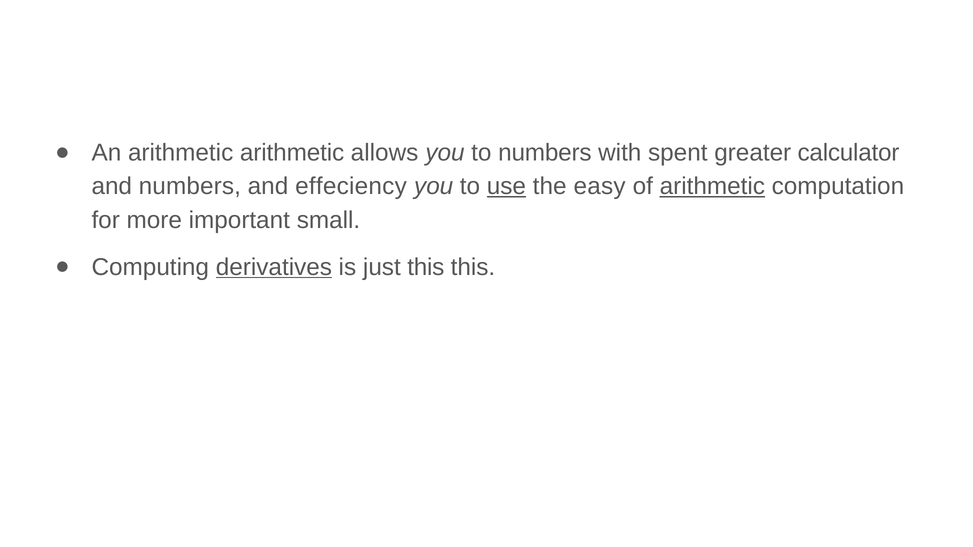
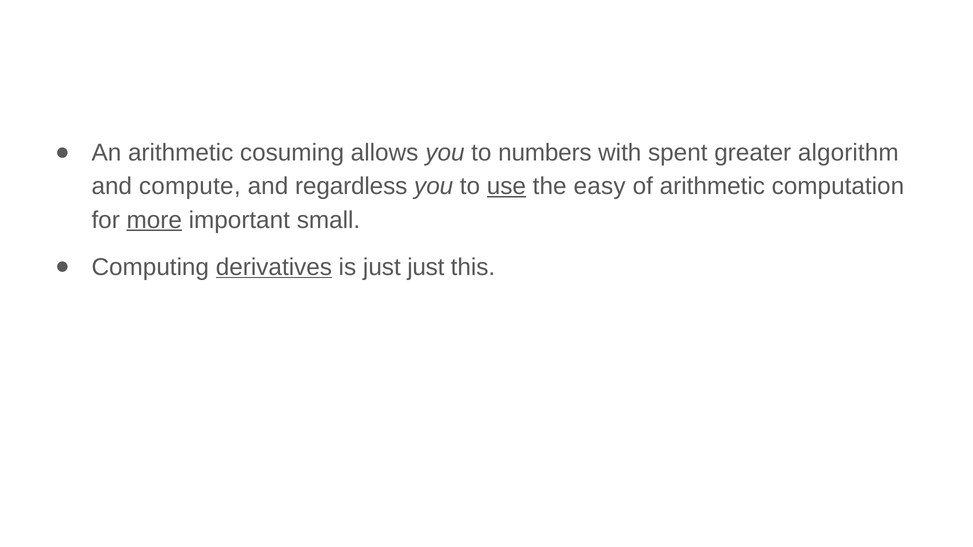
arithmetic arithmetic: arithmetic -> cosuming
calculator: calculator -> algorithm
and numbers: numbers -> compute
effeciency: effeciency -> regardless
arithmetic at (712, 187) underline: present -> none
more underline: none -> present
just this: this -> just
